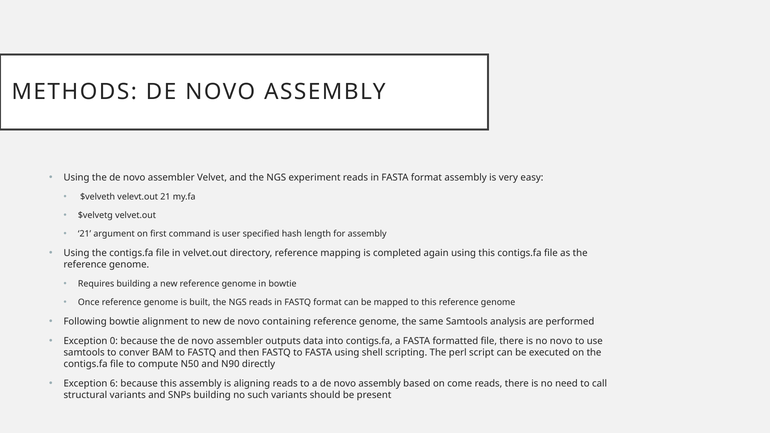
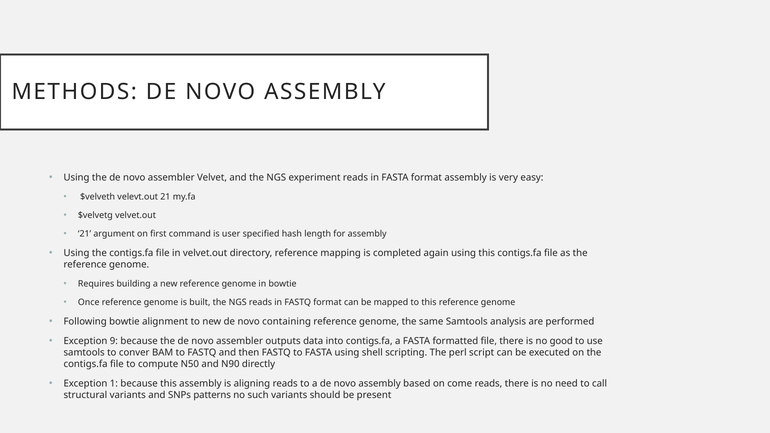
0: 0 -> 9
no novo: novo -> good
6: 6 -> 1
SNPs building: building -> patterns
